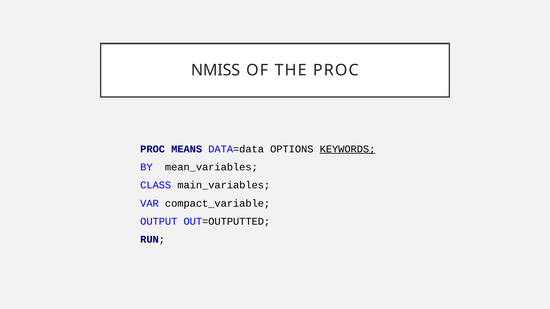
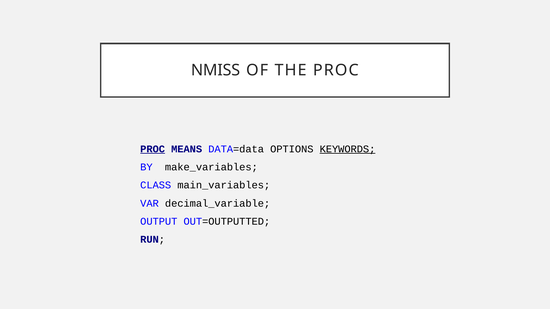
PROC at (153, 149) underline: none -> present
mean_variables: mean_variables -> make_variables
compact_variable: compact_variable -> decimal_variable
